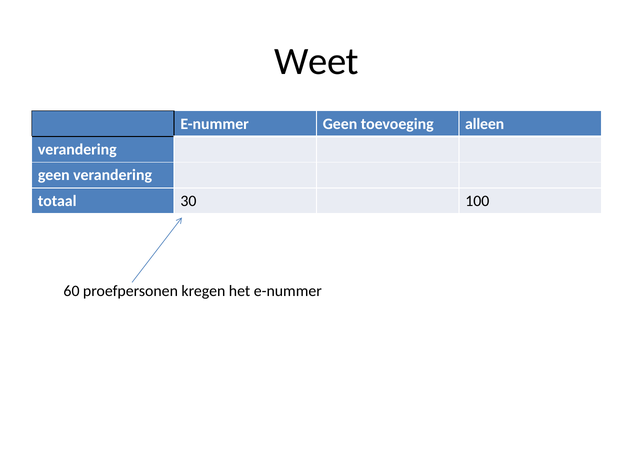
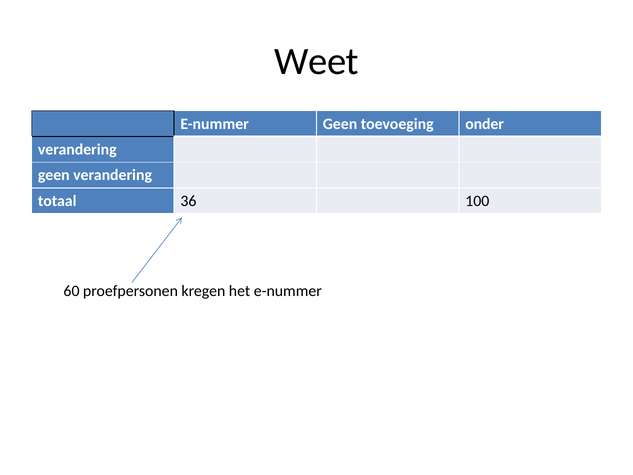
alleen: alleen -> onder
30: 30 -> 36
